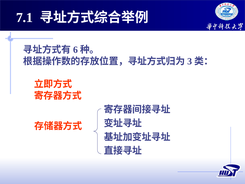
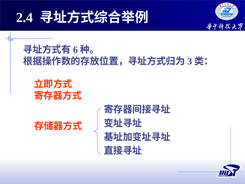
7.1: 7.1 -> 2.4
